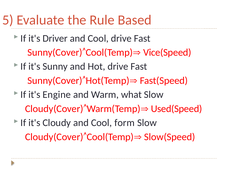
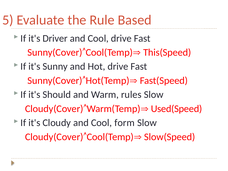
Vice(Speed: Vice(Speed -> This(Speed
Engine: Engine -> Should
what: what -> rules
